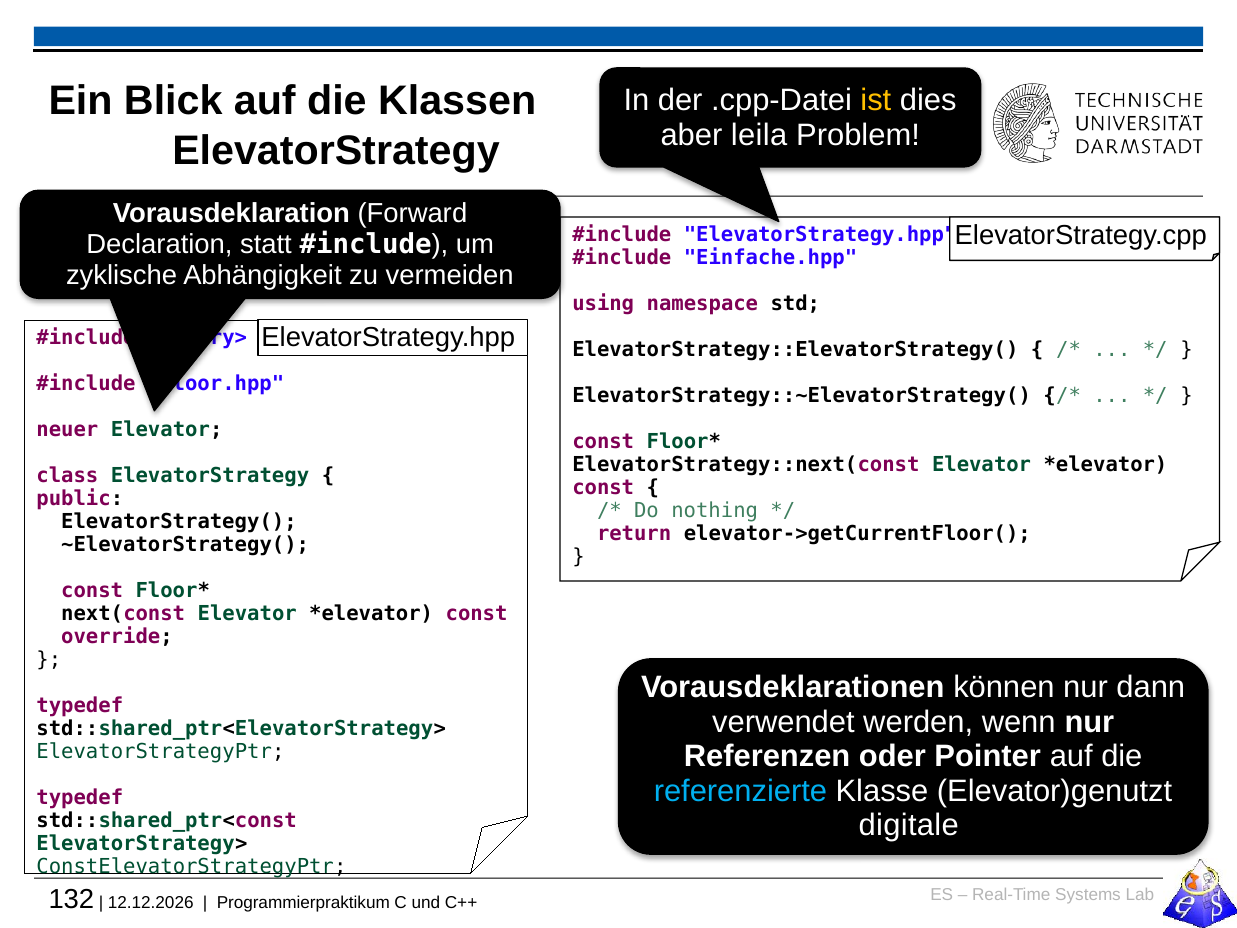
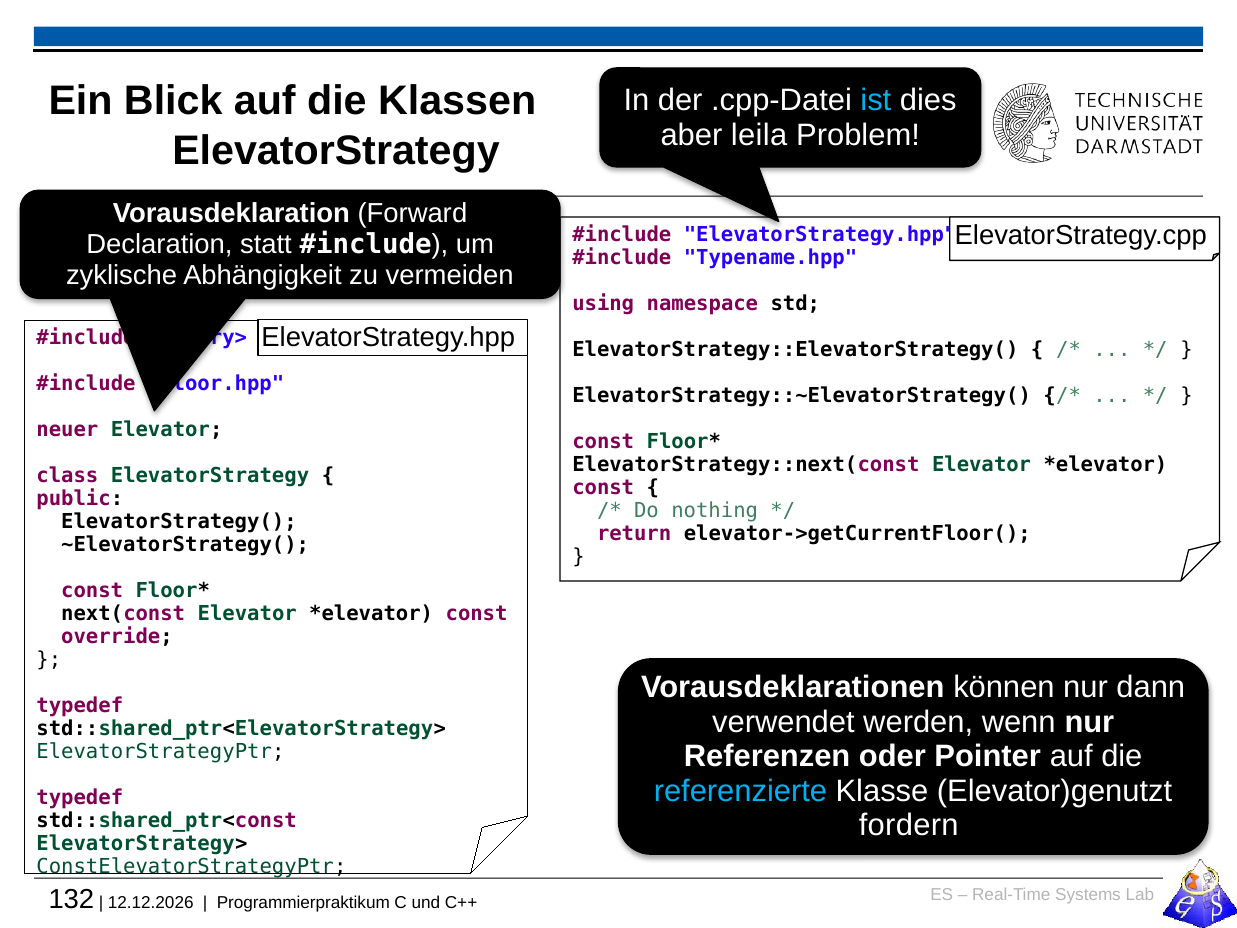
ist colour: yellow -> light blue
Einfache.hpp: Einfache.hpp -> Typename.hpp
digitale: digitale -> fordern
